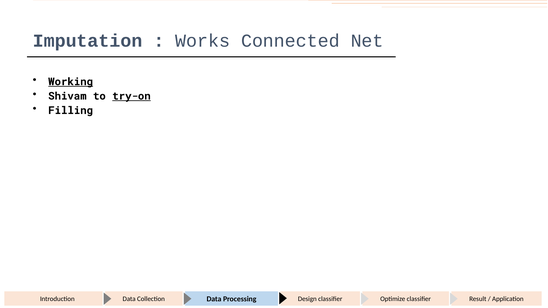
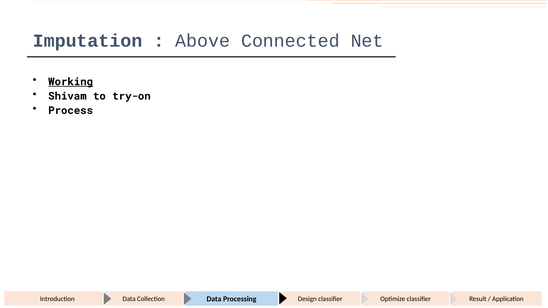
Works: Works -> Above
try-on underline: present -> none
Filling: Filling -> Process
